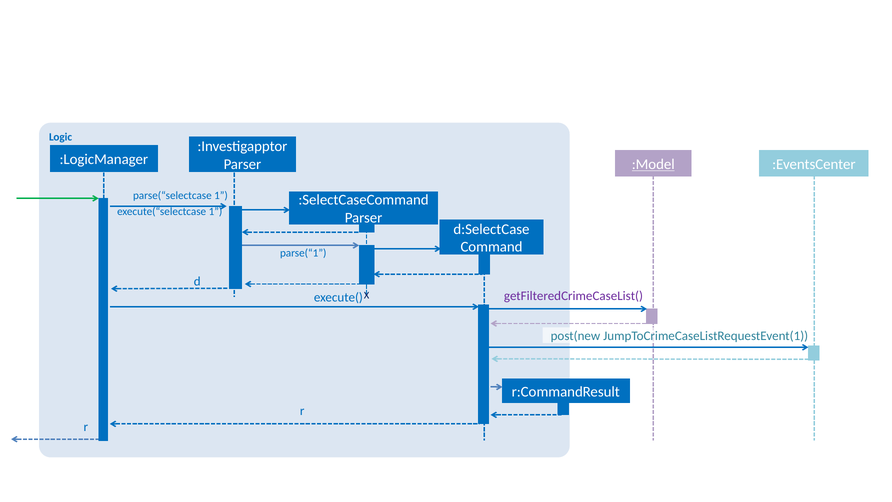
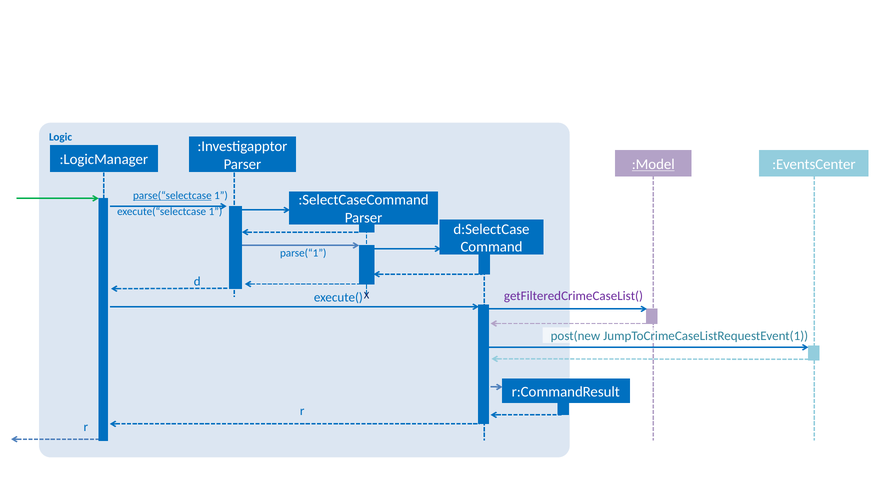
parse(“selectcase underline: none -> present
